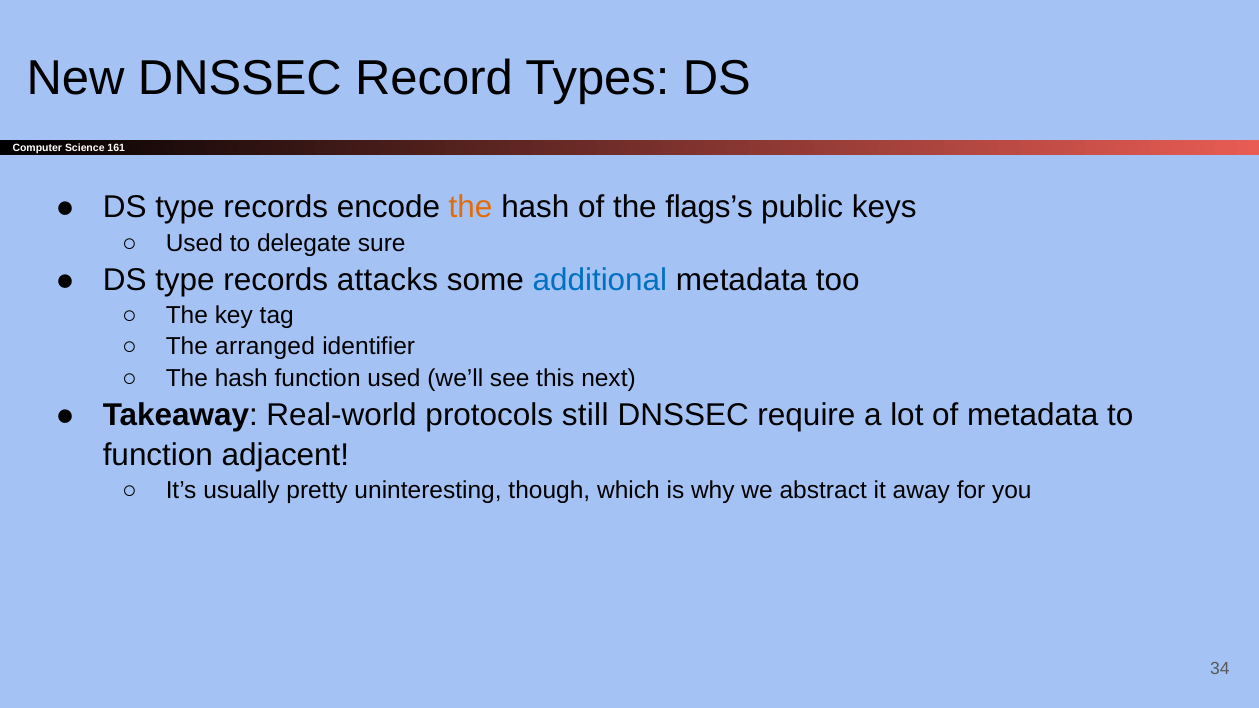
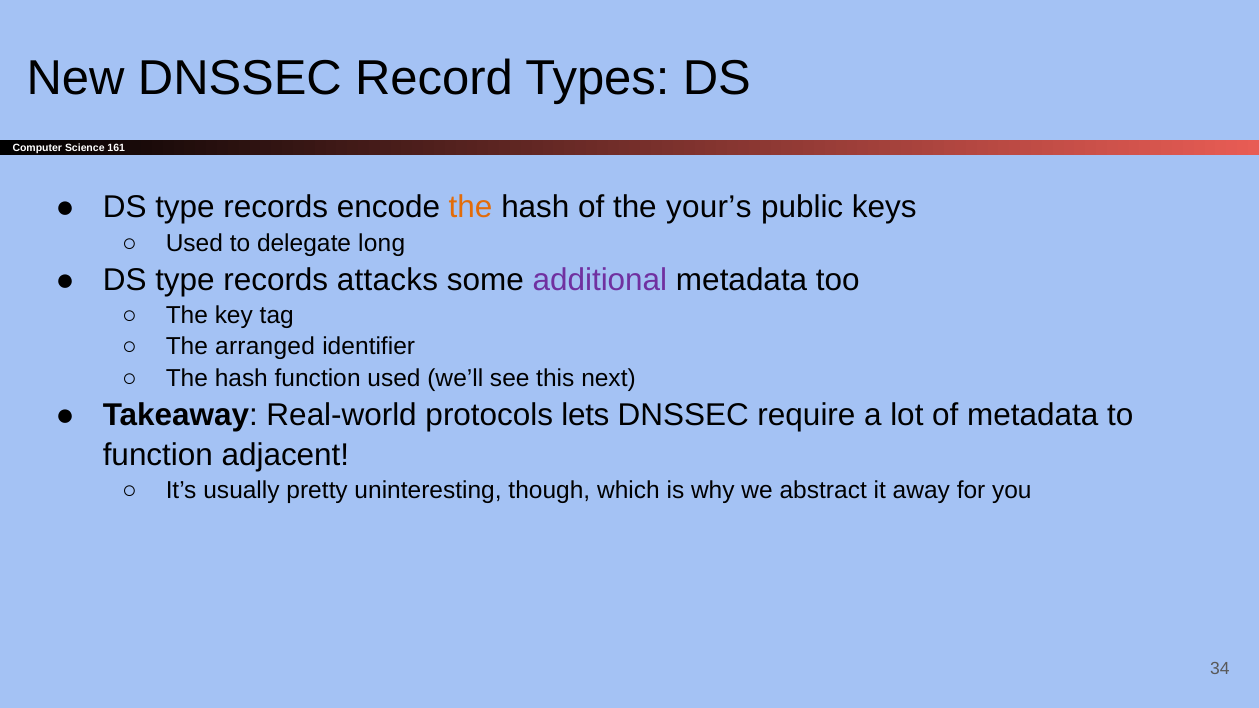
flags’s: flags’s -> your’s
sure: sure -> long
additional colour: blue -> purple
still: still -> lets
